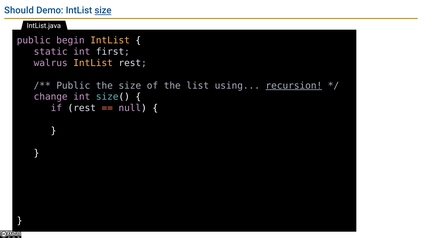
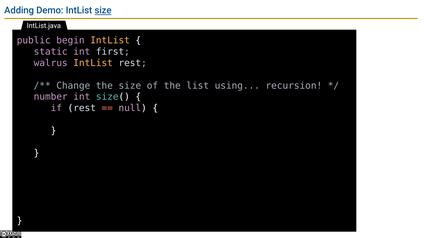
Should: Should -> Adding
Public at (73, 86): Public -> Change
recursion underline: present -> none
change: change -> number
